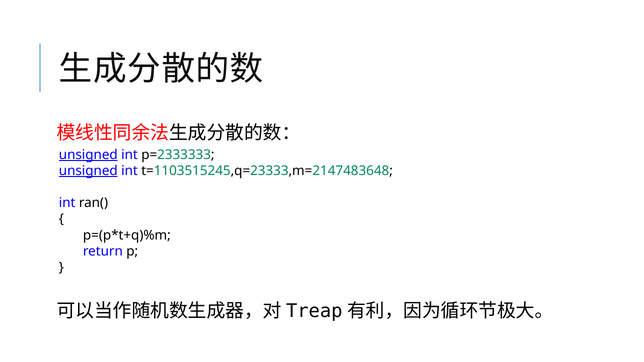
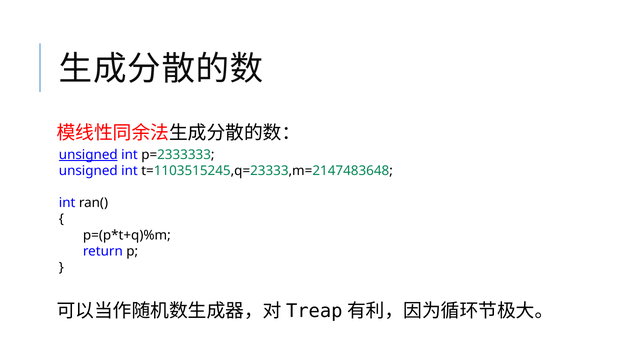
unsigned at (88, 171) underline: present -> none
